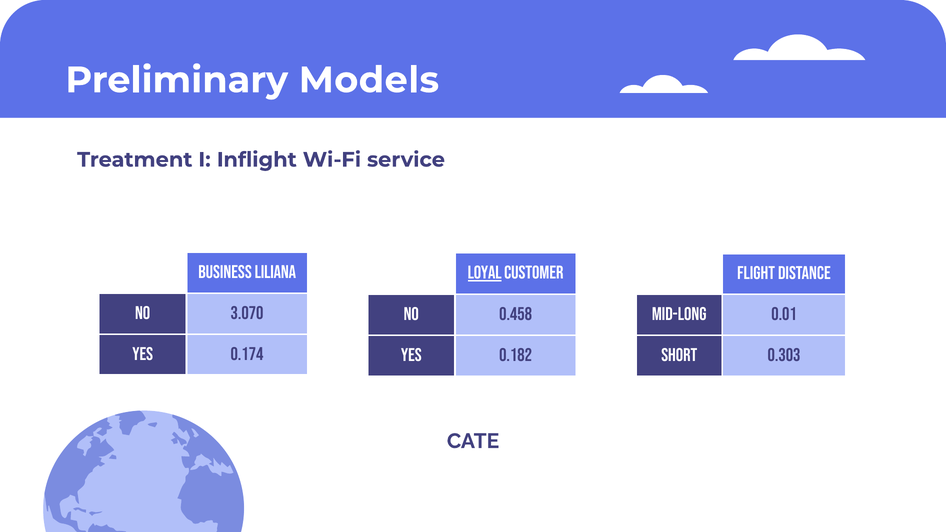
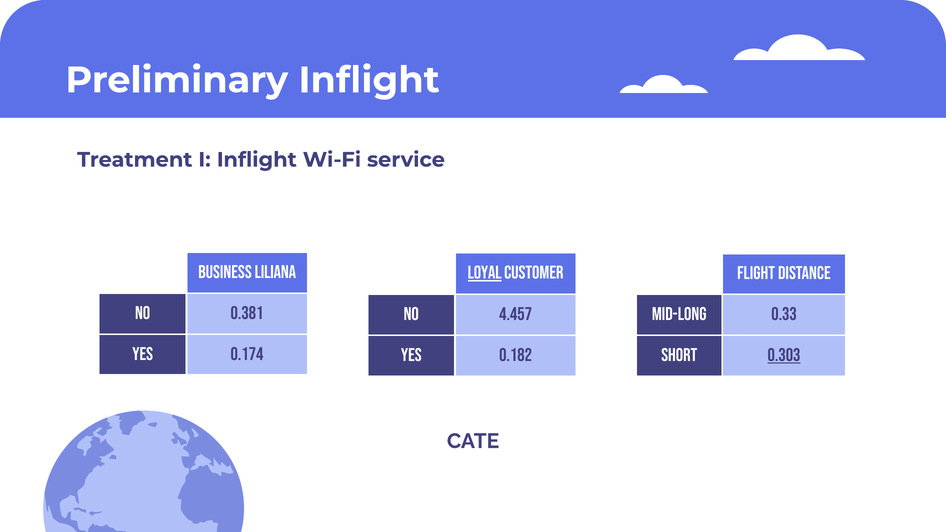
Preliminary Models: Models -> Inflight
3.070: 3.070 -> 0.381
0.458: 0.458 -> 4.457
o.01: o.01 -> o.33
0.303 underline: none -> present
